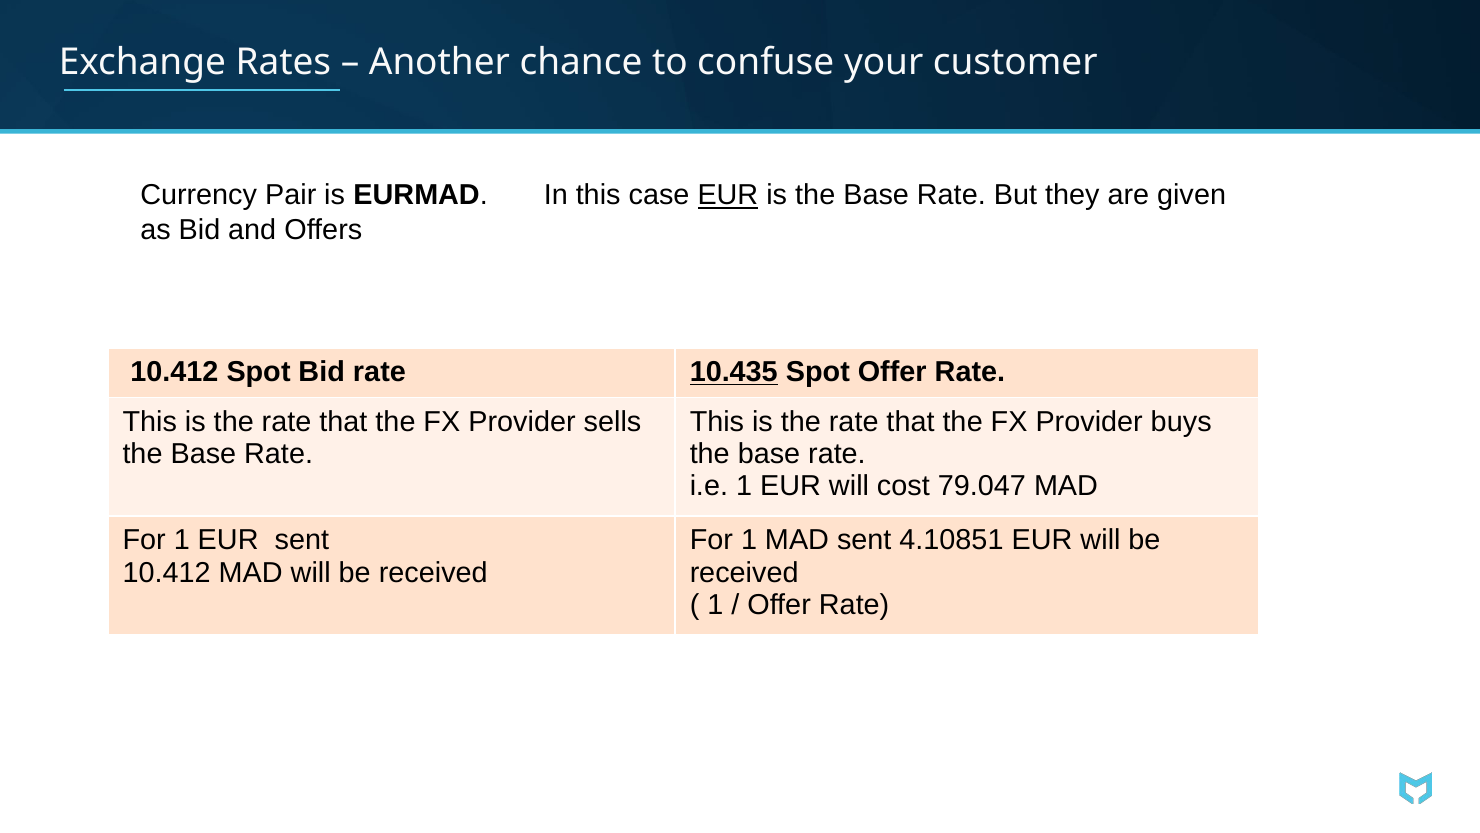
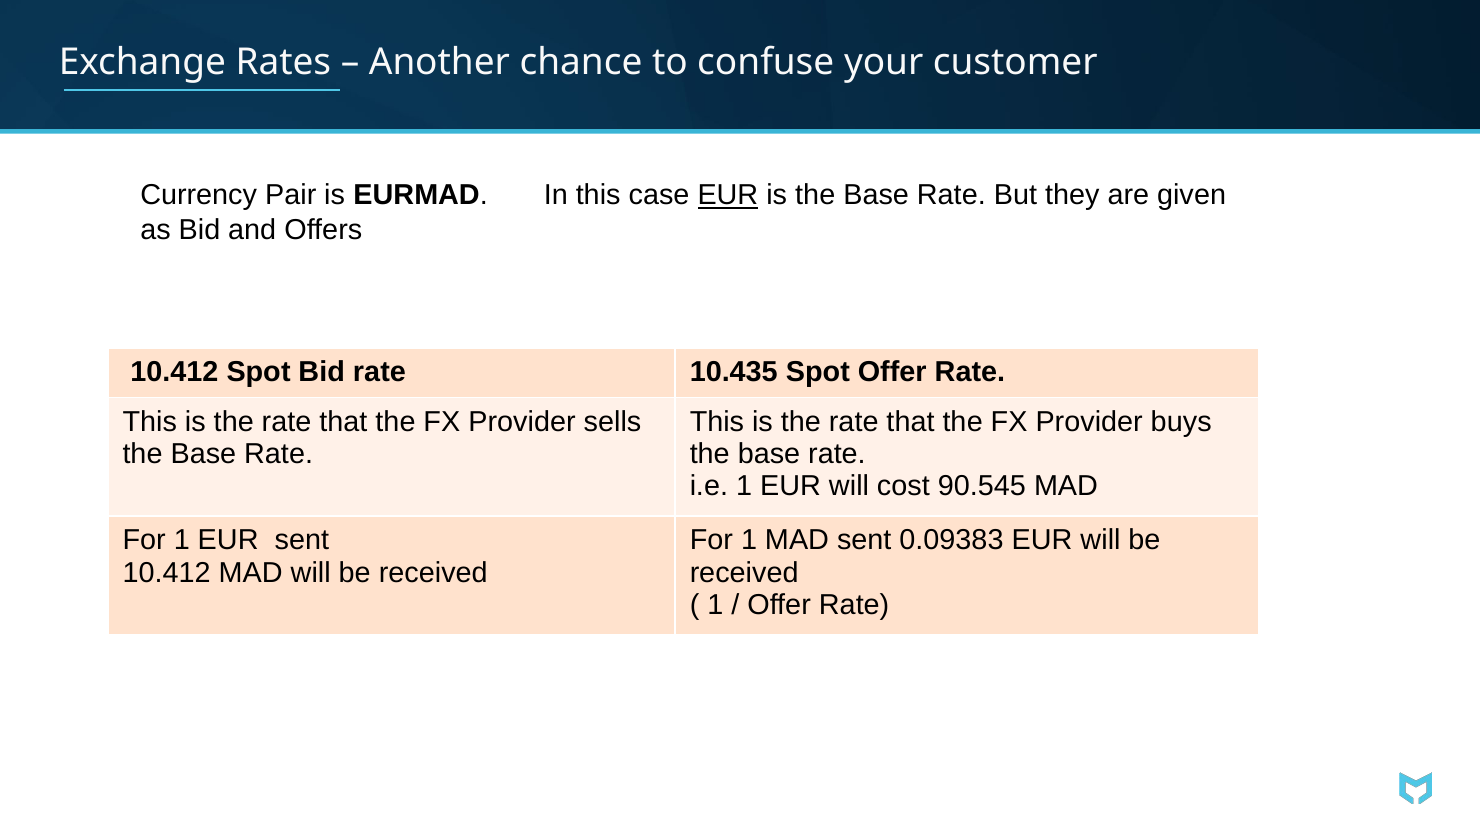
10.435 underline: present -> none
79.047: 79.047 -> 90.545
4.10851: 4.10851 -> 0.09383
